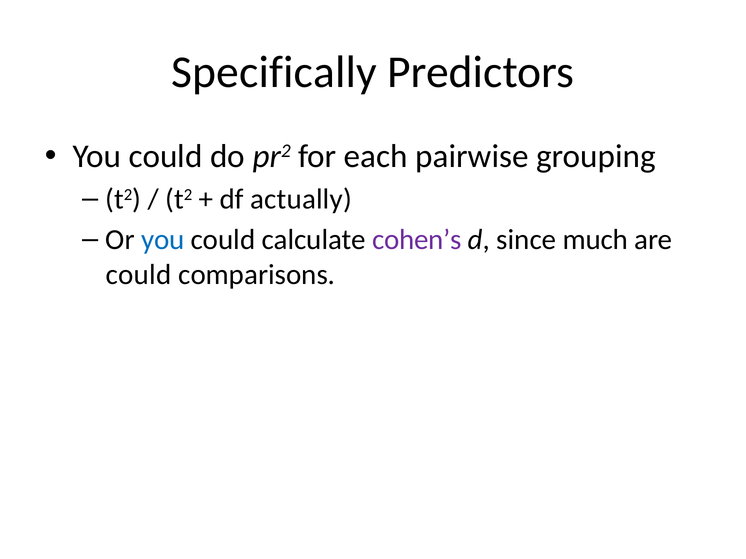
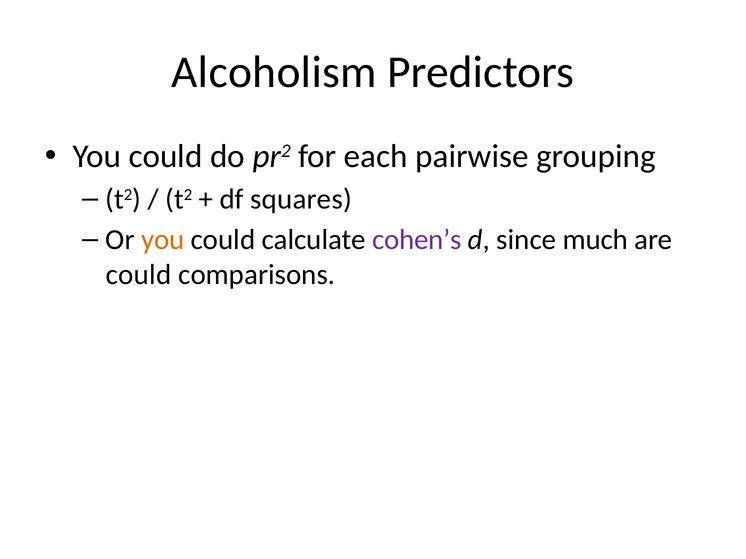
Specifically: Specifically -> Alcoholism
actually: actually -> squares
you at (163, 240) colour: blue -> orange
